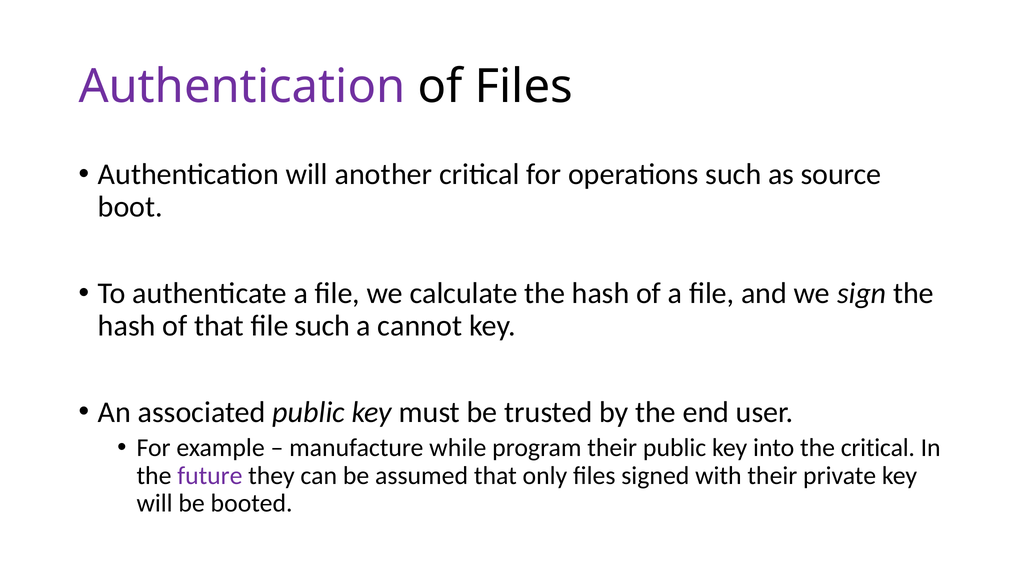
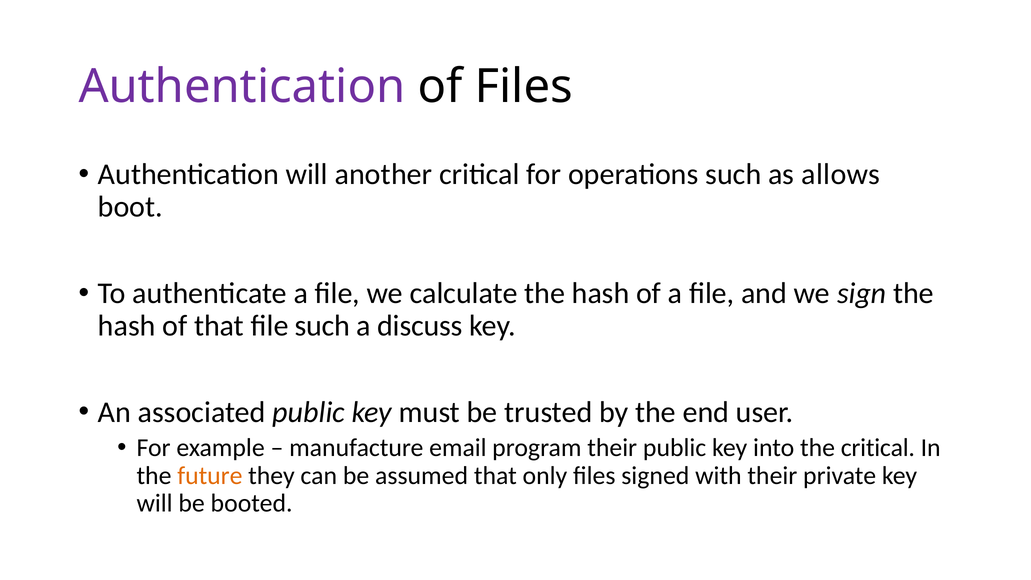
source: source -> allows
cannot: cannot -> discuss
while: while -> email
future colour: purple -> orange
